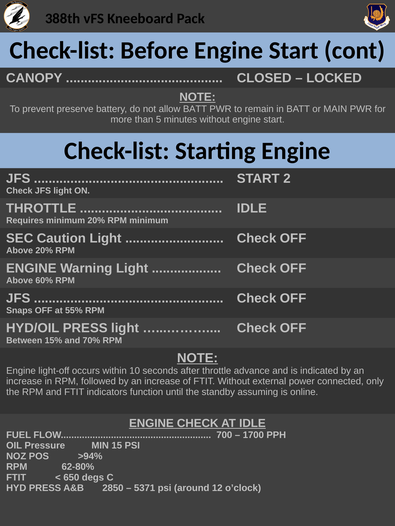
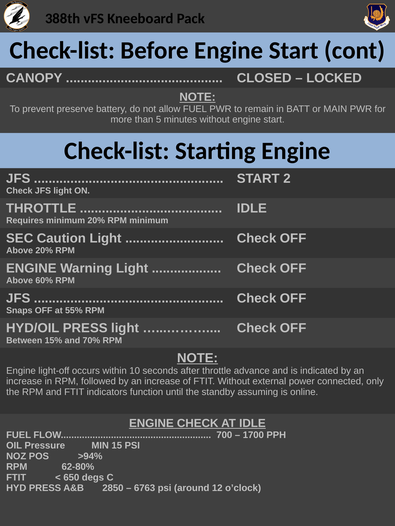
allow BATT: BATT -> FUEL
5371: 5371 -> 6763
